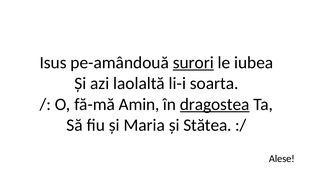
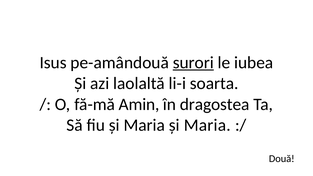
dragostea underline: present -> none
Maria și Stătea: Stătea -> Maria
Alese: Alese -> Două
